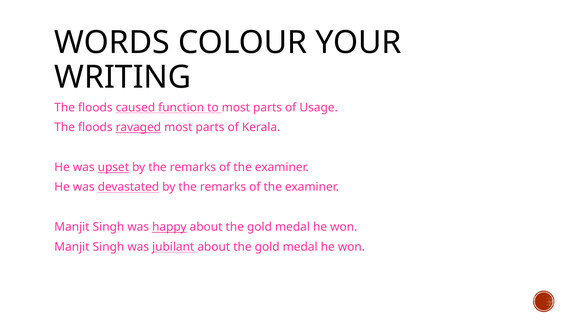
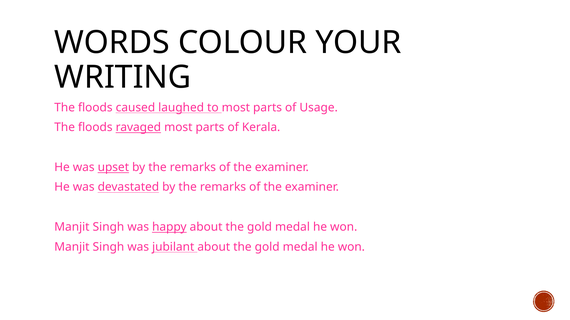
function: function -> laughed
